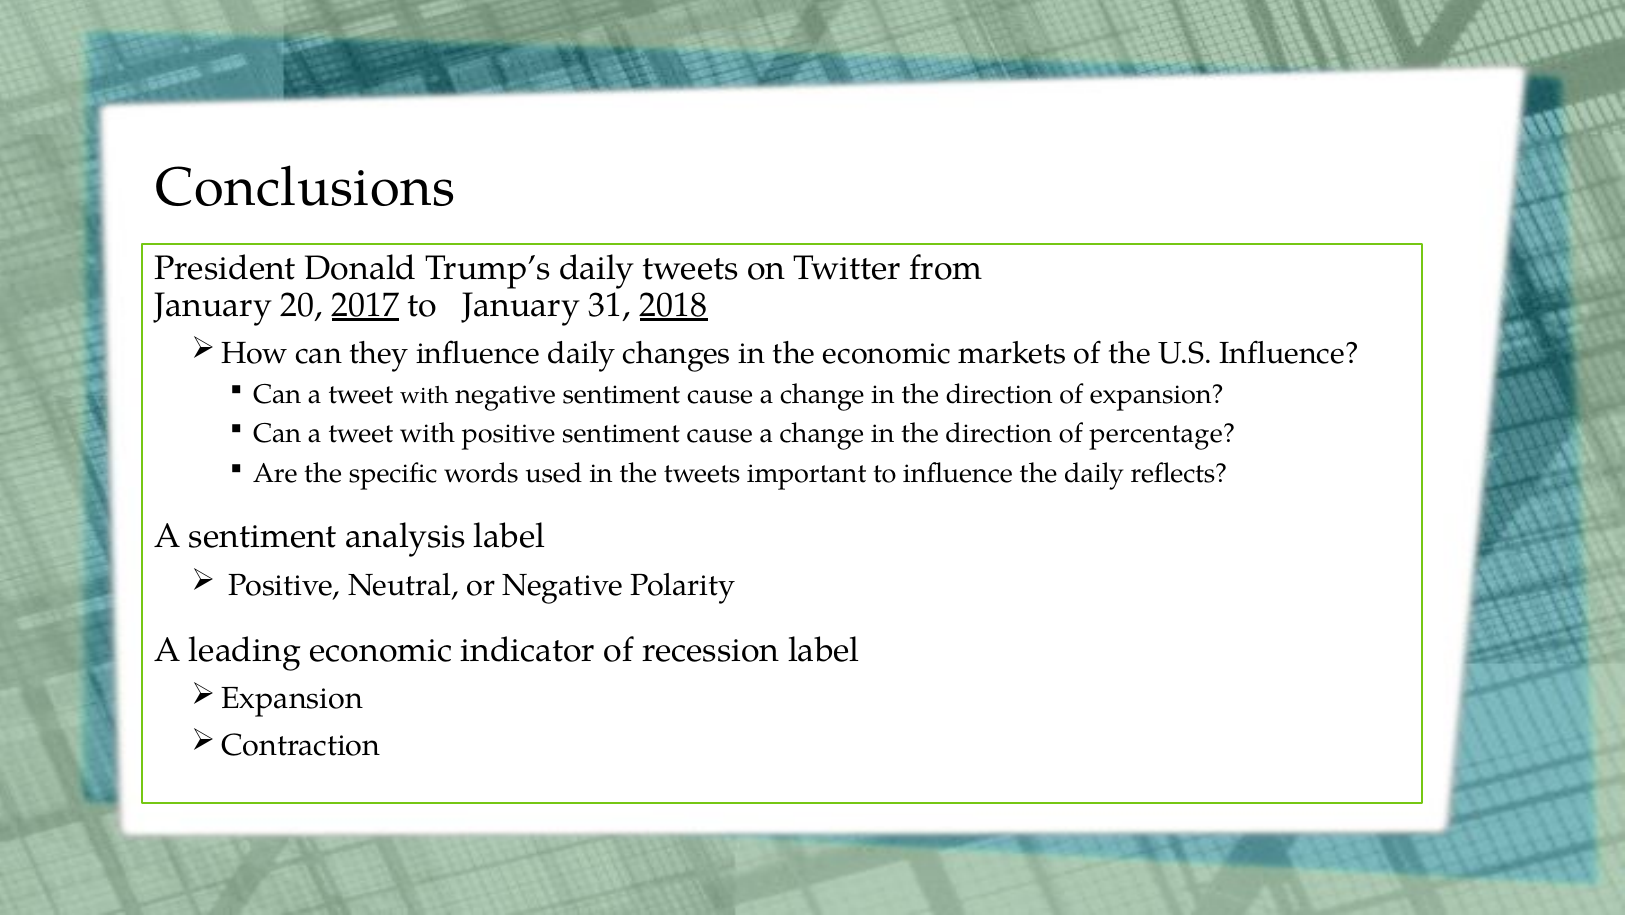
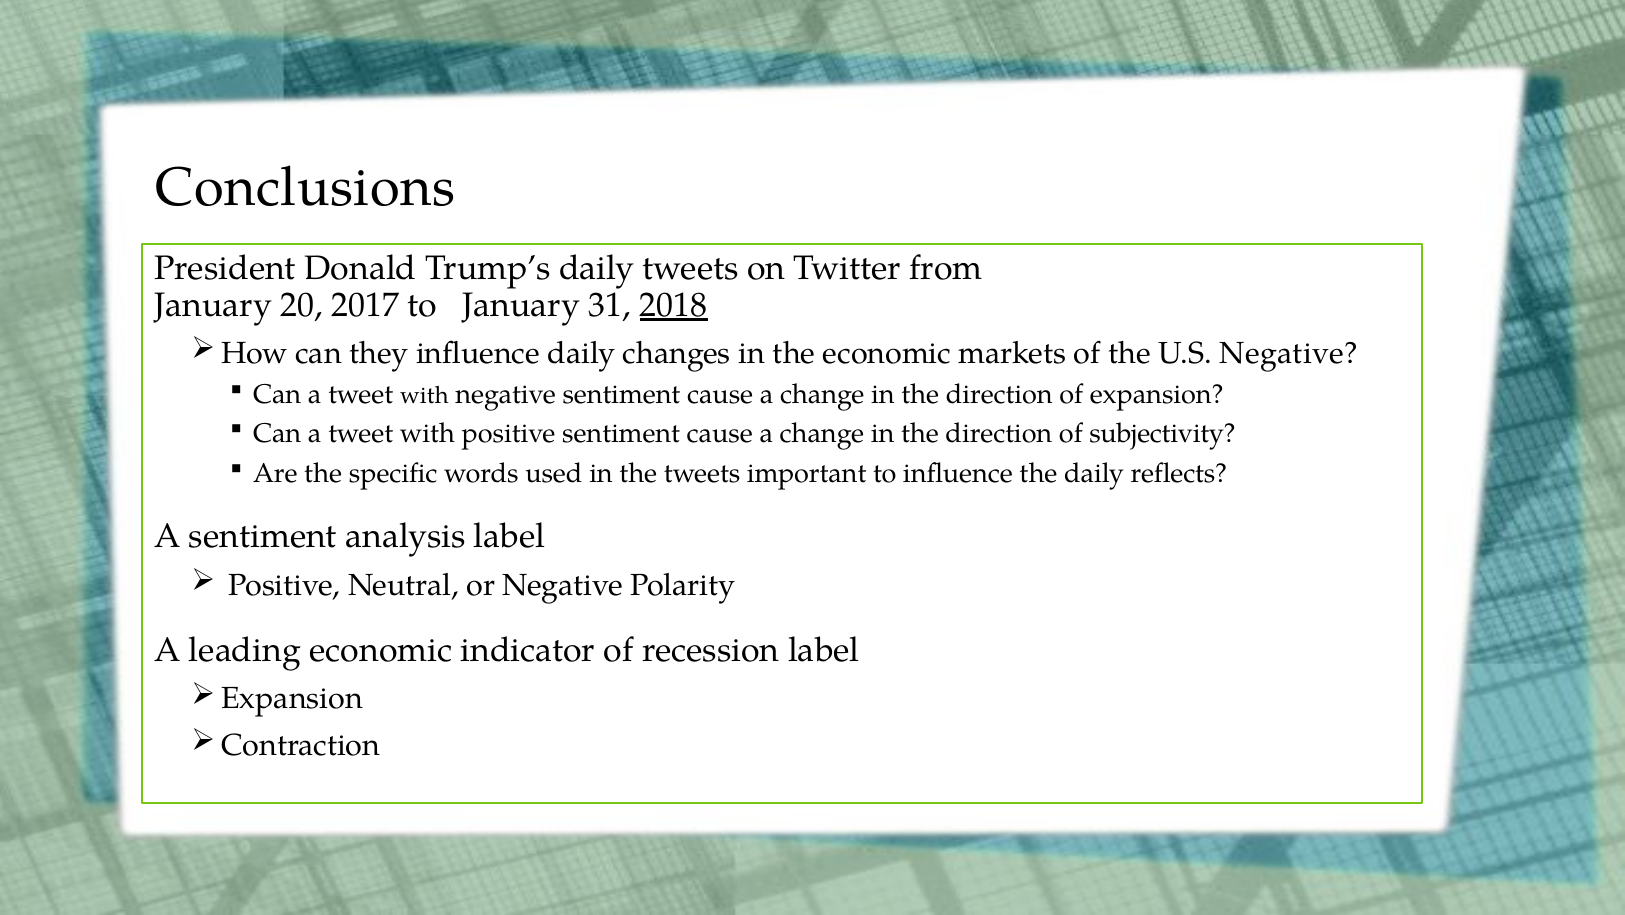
2017 underline: present -> none
U.S Influence: Influence -> Negative
percentage: percentage -> subjectivity
